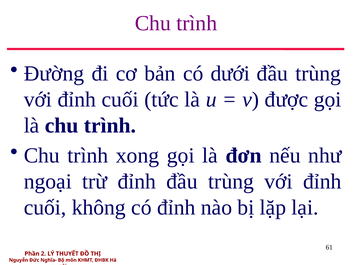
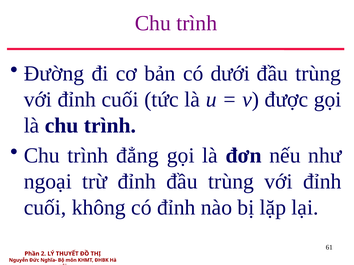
xong: xong -> đẳng
